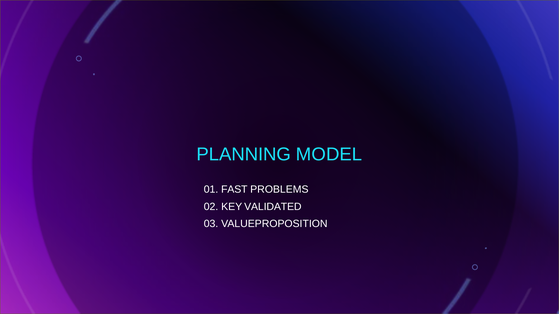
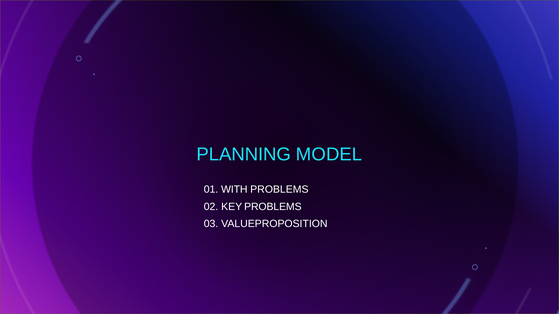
FAST: FAST -> WITH
KEY VALIDATED: VALIDATED -> PROBLEMS
